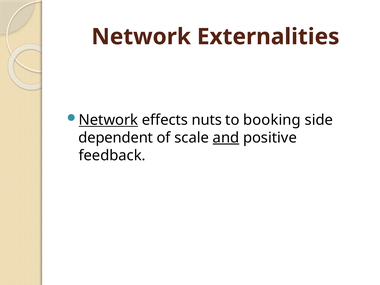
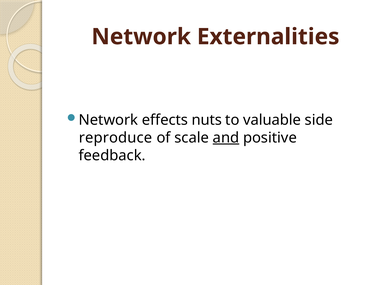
Network at (108, 120) underline: present -> none
booking: booking -> valuable
dependent: dependent -> reproduce
